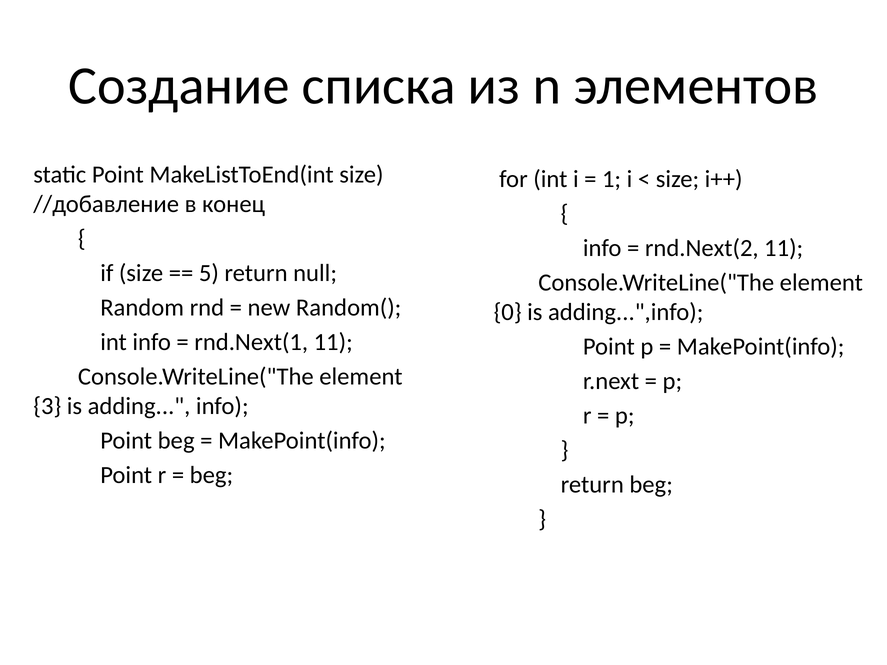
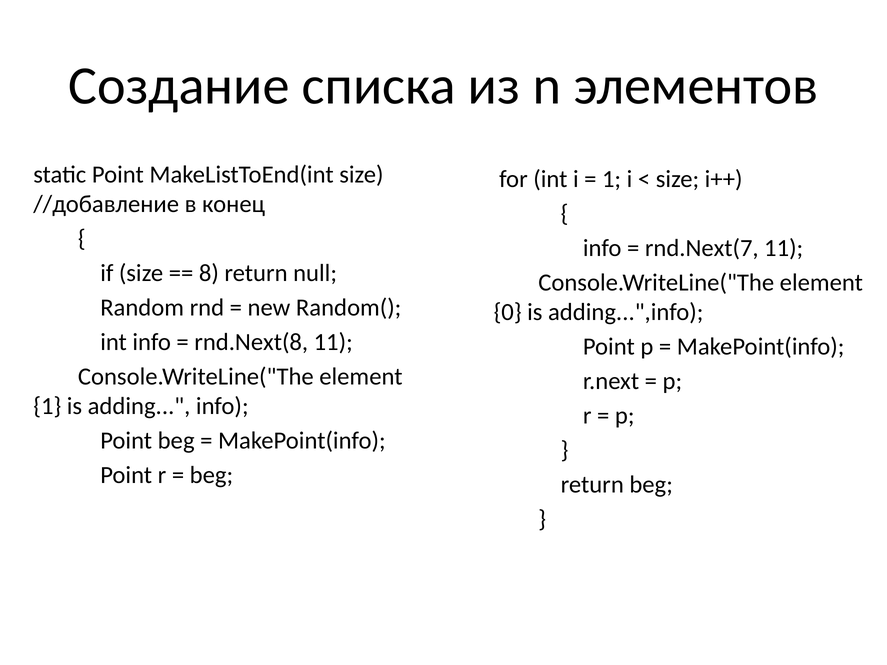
rnd.Next(2: rnd.Next(2 -> rnd.Next(7
5: 5 -> 8
rnd.Next(1: rnd.Next(1 -> rnd.Next(8
3 at (47, 406): 3 -> 1
